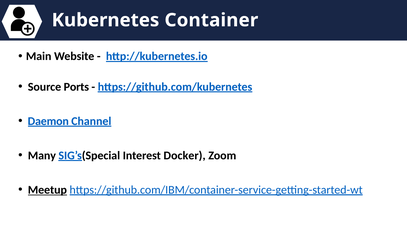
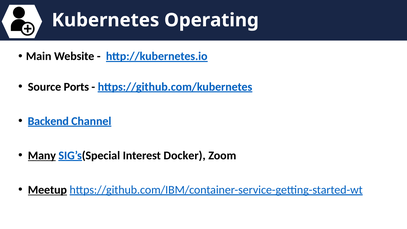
Container: Container -> Operating
Daemon: Daemon -> Backend
Many underline: none -> present
